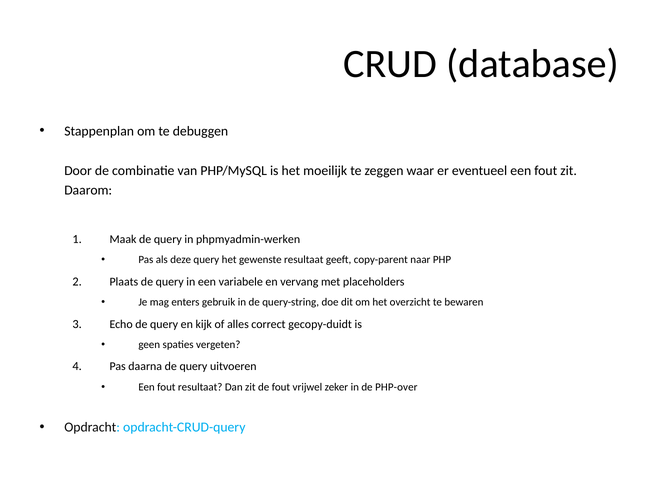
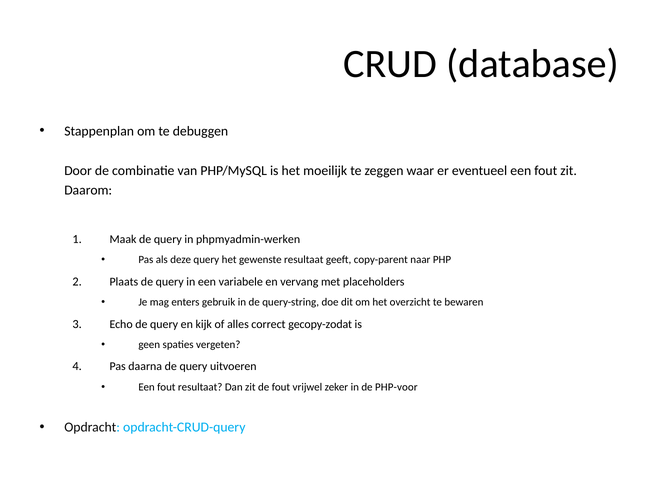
gecopy-duidt: gecopy-duidt -> gecopy-zodat
PHP-over: PHP-over -> PHP-voor
